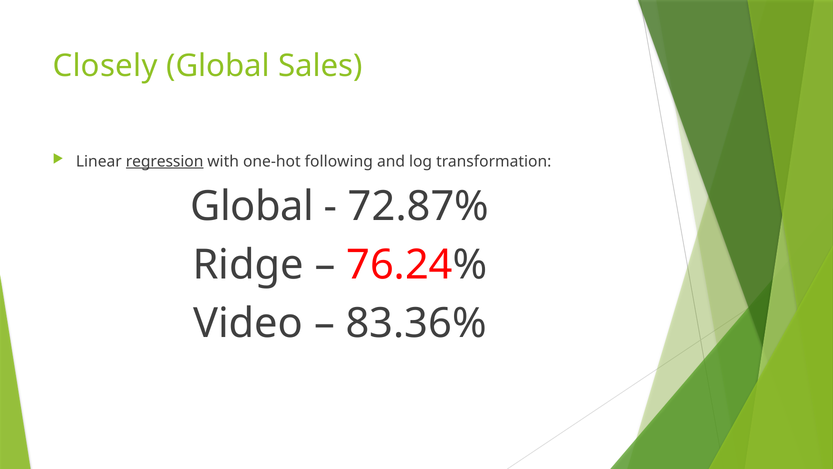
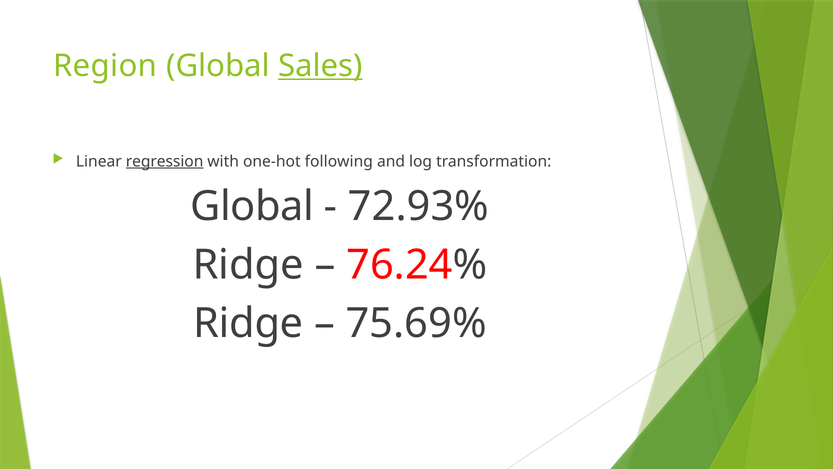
Closely: Closely -> Region
Sales underline: none -> present
72.87%: 72.87% -> 72.93%
Video at (248, 323): Video -> Ridge
83.36%: 83.36% -> 75.69%
